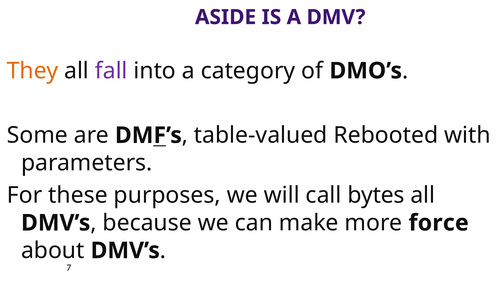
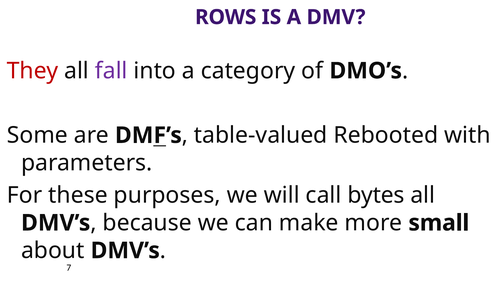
ASIDE: ASIDE -> ROWS
They colour: orange -> red
force: force -> small
